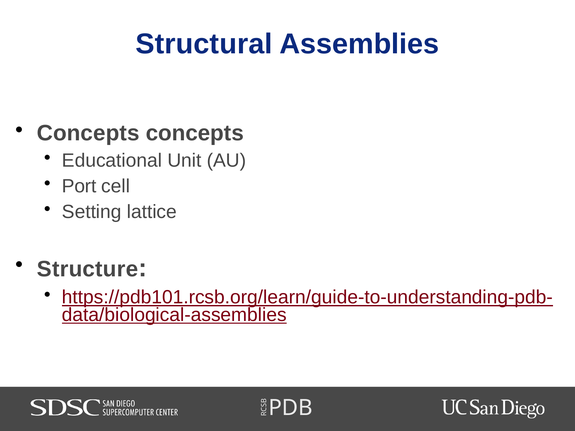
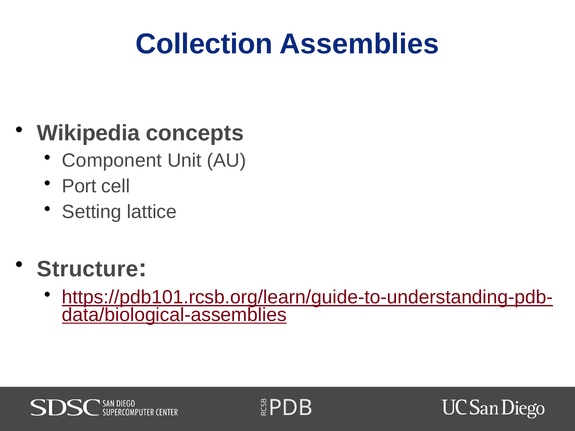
Structural: Structural -> Collection
Concepts at (88, 133): Concepts -> Wikipedia
Educational: Educational -> Component
